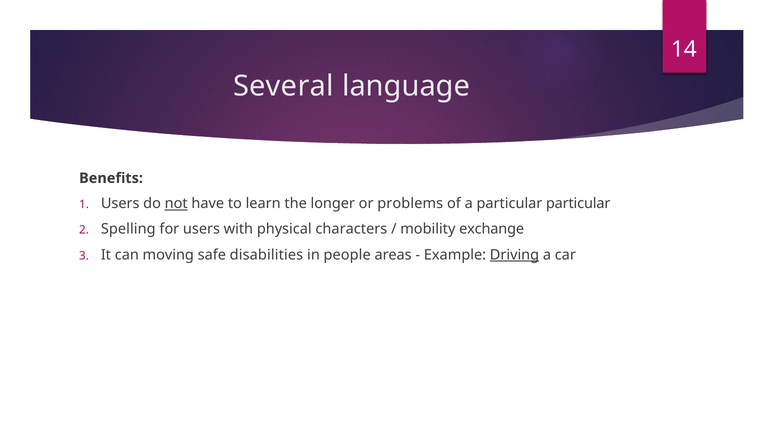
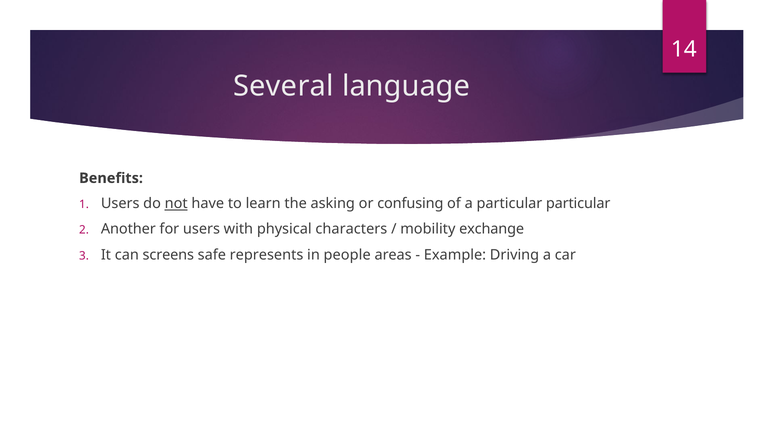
longer: longer -> asking
problems: problems -> confusing
Spelling: Spelling -> Another
moving: moving -> screens
disabilities: disabilities -> represents
Driving underline: present -> none
